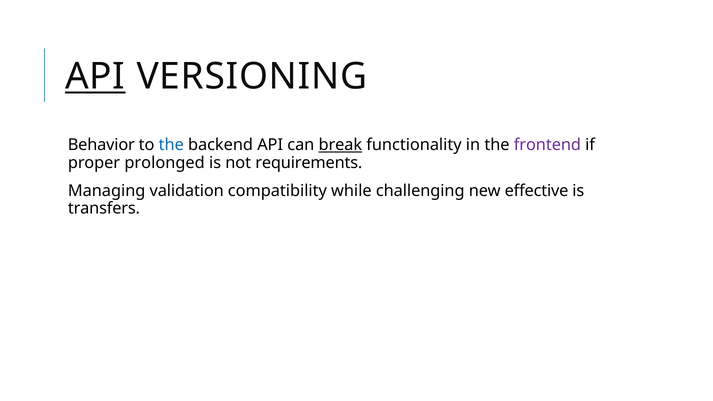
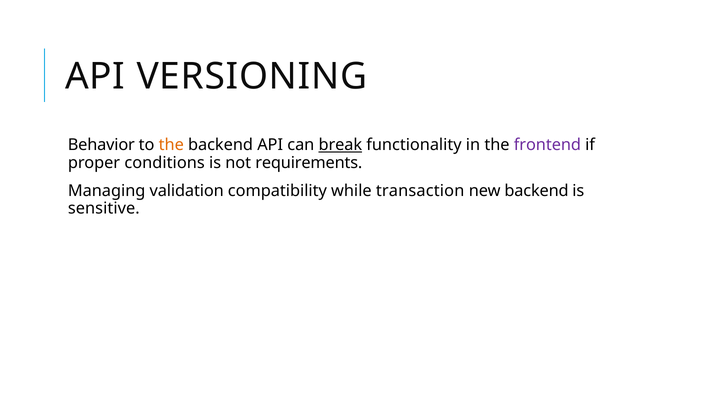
API at (95, 77) underline: present -> none
the at (171, 145) colour: blue -> orange
prolonged: prolonged -> conditions
challenging: challenging -> transaction
new effective: effective -> backend
transfers: transfers -> sensitive
